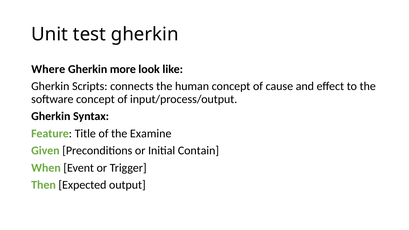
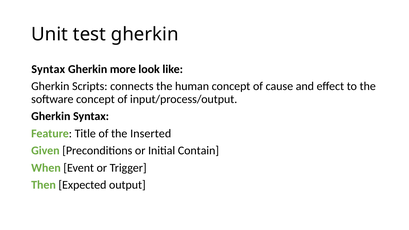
Where at (48, 69): Where -> Syntax
Examine: Examine -> Inserted
